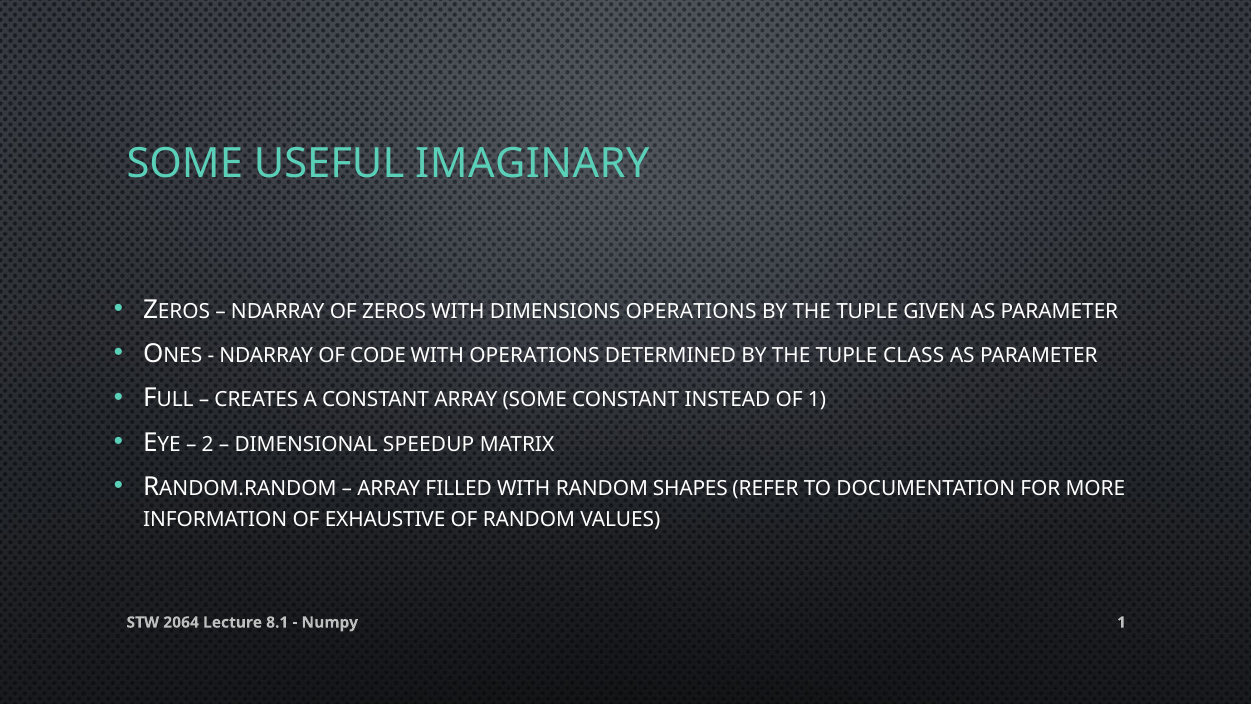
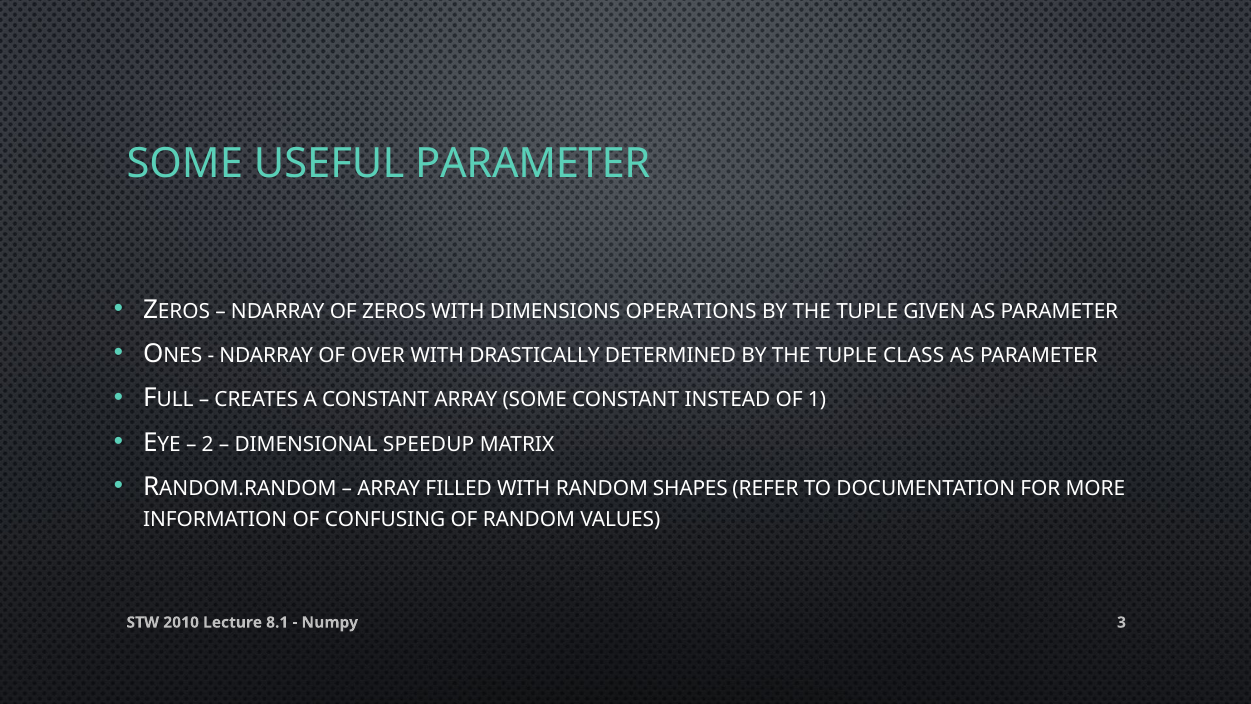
USEFUL IMAGINARY: IMAGINARY -> PARAMETER
CODE: CODE -> OVER
WITH OPERATIONS: OPERATIONS -> DRASTICALLY
EXHAUSTIVE: EXHAUSTIVE -> CONFUSING
2064: 2064 -> 2010
Numpy 1: 1 -> 3
